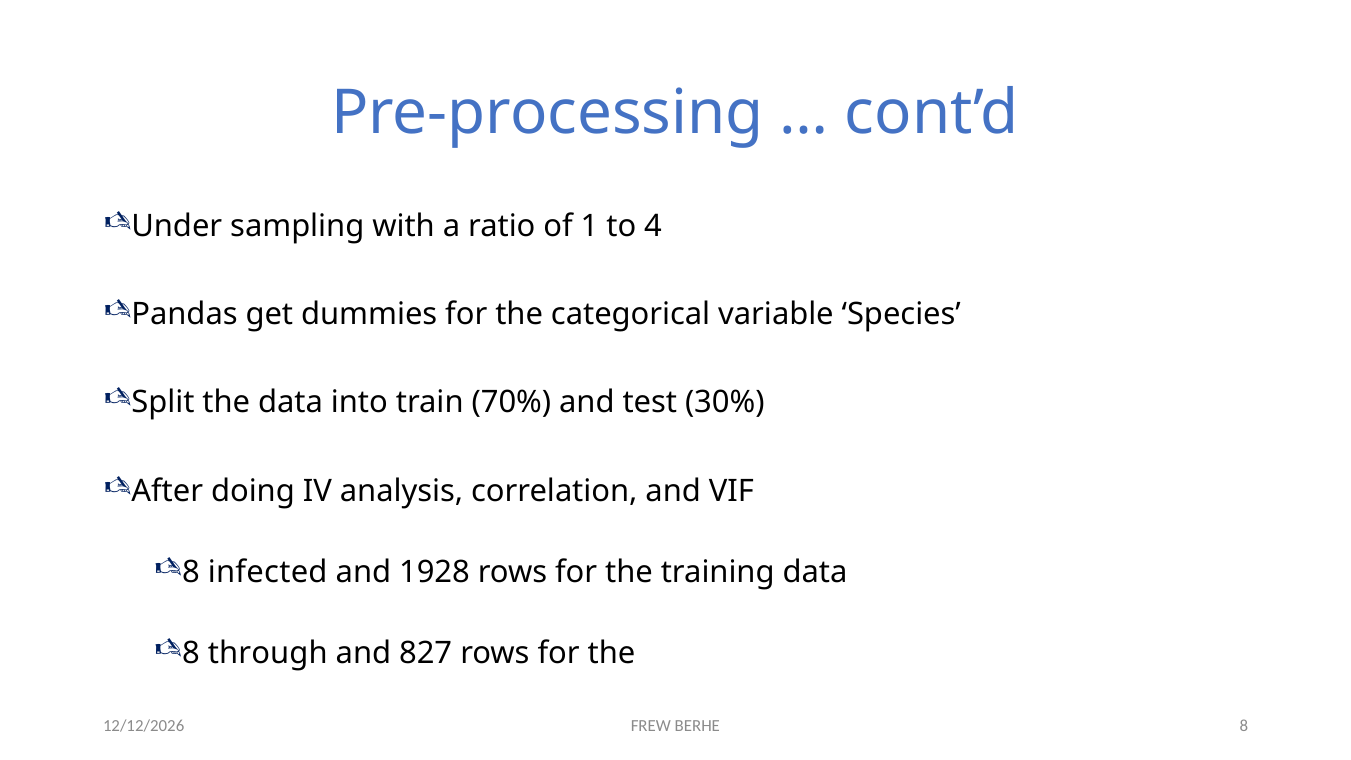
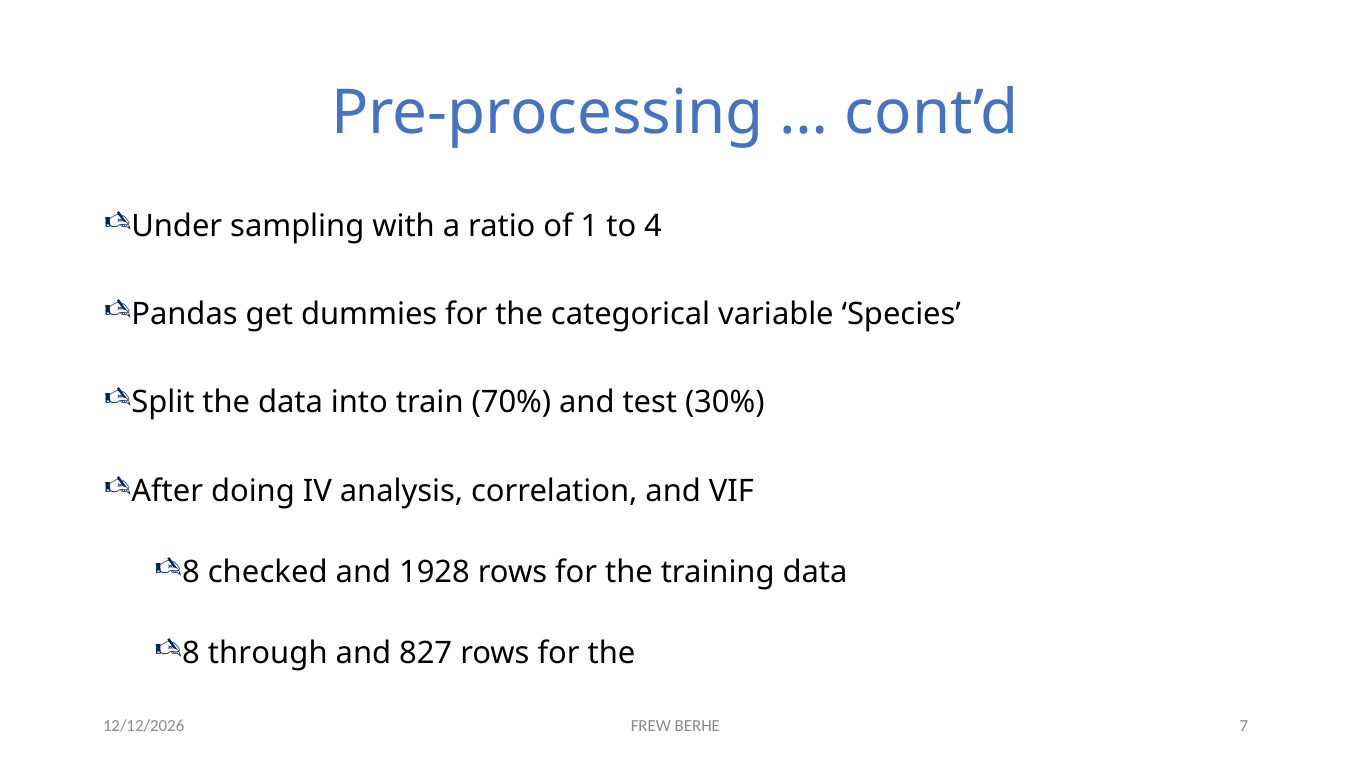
infected: infected -> checked
BERHE 8: 8 -> 7
